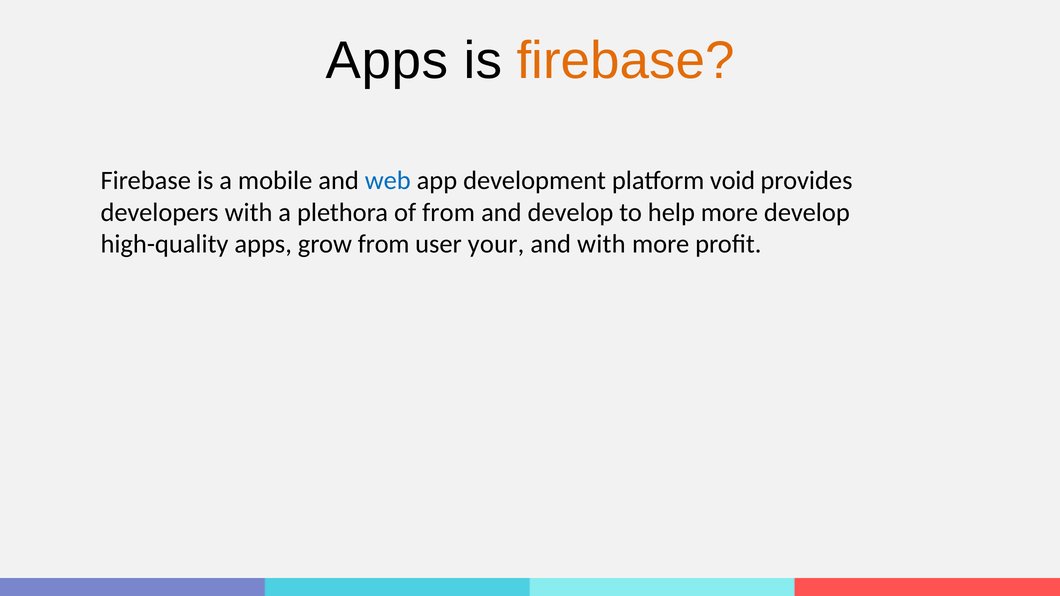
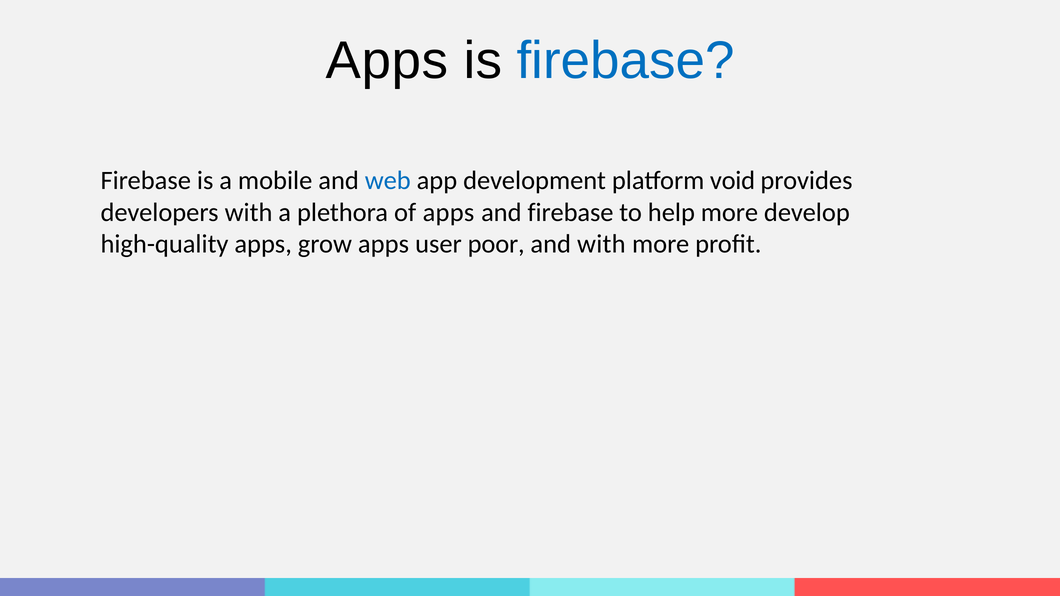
firebase at (626, 61) colour: orange -> blue
of from: from -> apps
and develop: develop -> firebase
grow from: from -> apps
your: your -> poor
